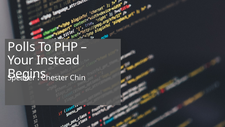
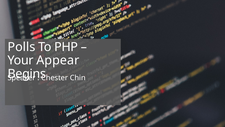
Instead: Instead -> Appear
